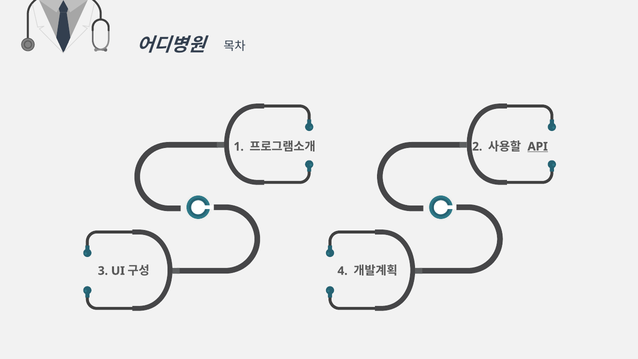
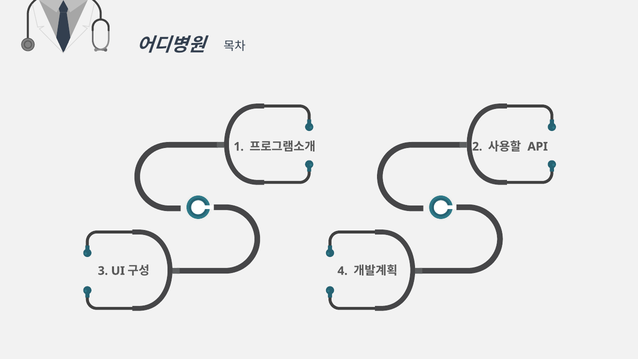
API underline: present -> none
